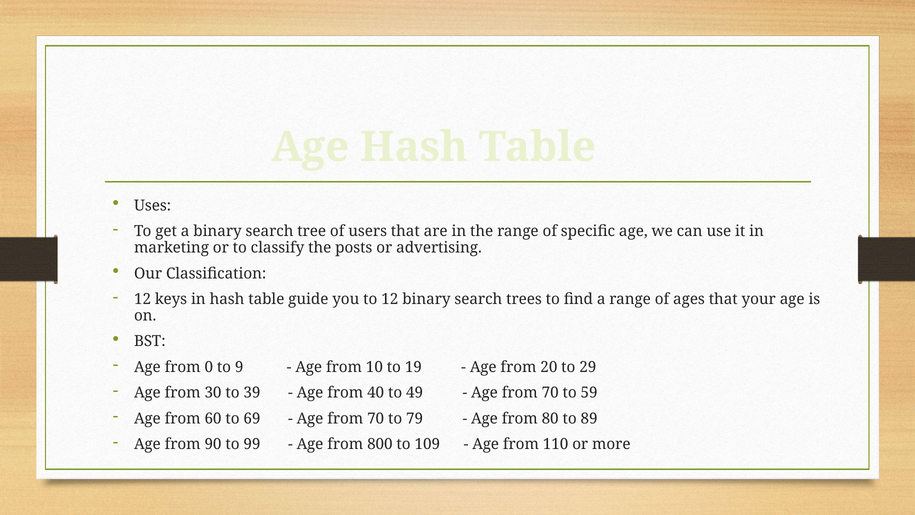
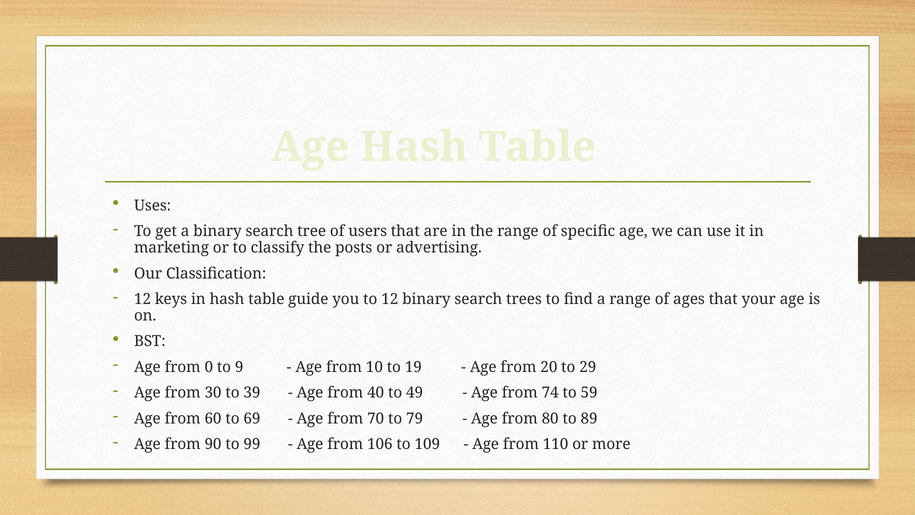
70 at (550, 393): 70 -> 74
800: 800 -> 106
